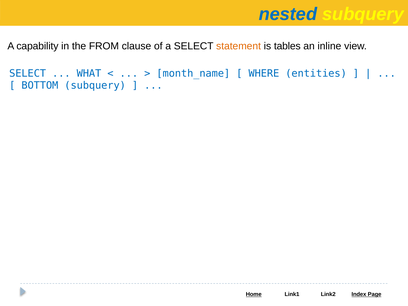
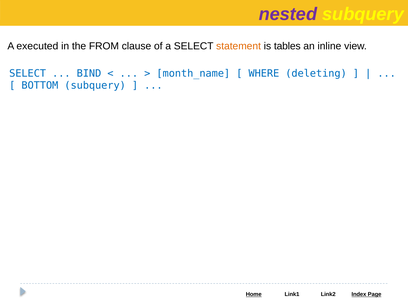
nested colour: blue -> purple
capability: capability -> executed
WHAT: WHAT -> BIND
entities: entities -> deleting
